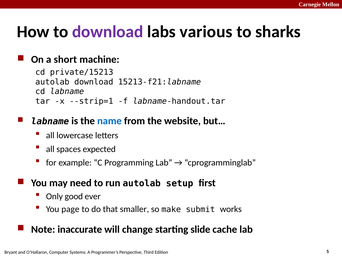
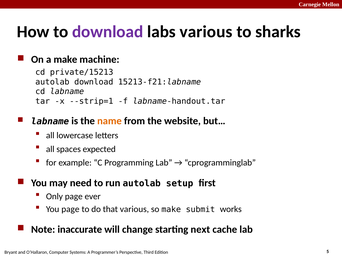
a short: short -> make
name colour: blue -> orange
Only good: good -> page
that smaller: smaller -> various
slide: slide -> next
